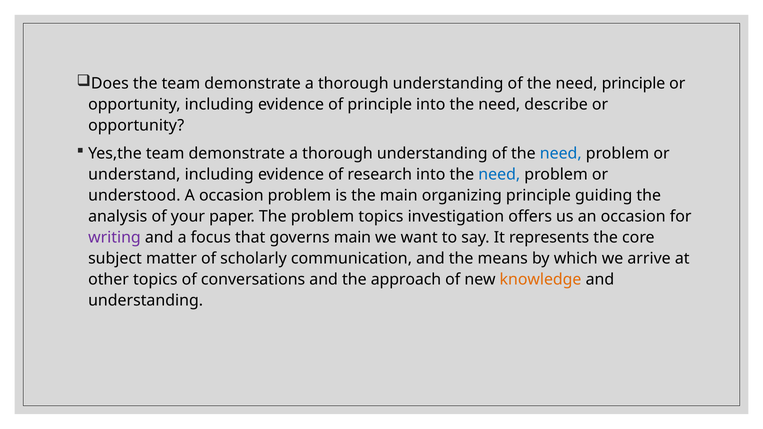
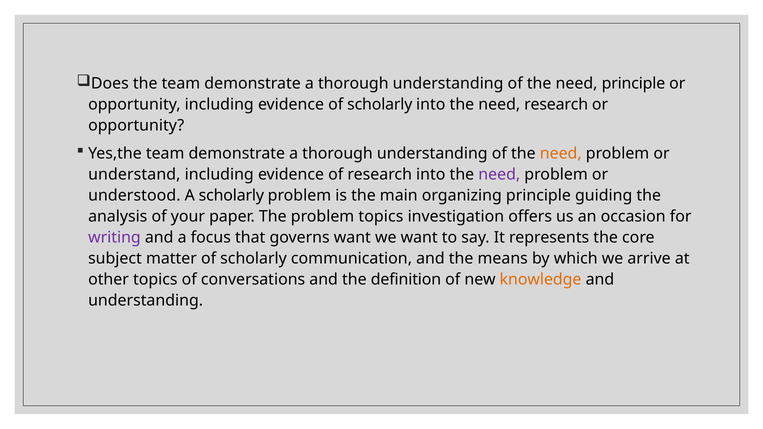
evidence of principle: principle -> scholarly
need describe: describe -> research
need at (561, 154) colour: blue -> orange
need at (499, 175) colour: blue -> purple
A occasion: occasion -> scholarly
governs main: main -> want
approach: approach -> definition
